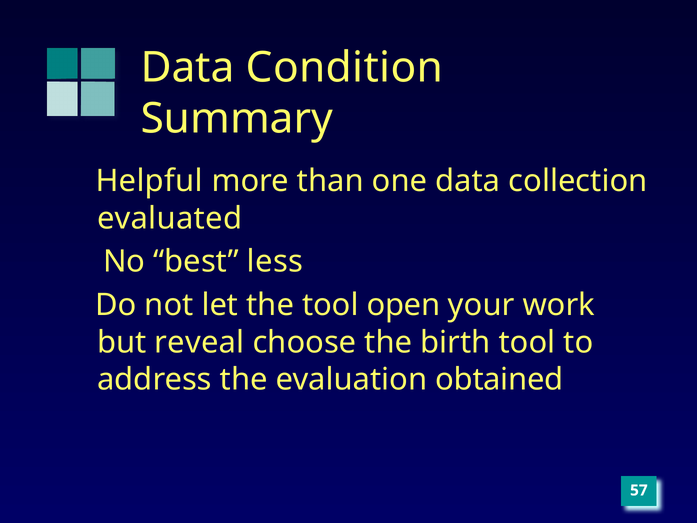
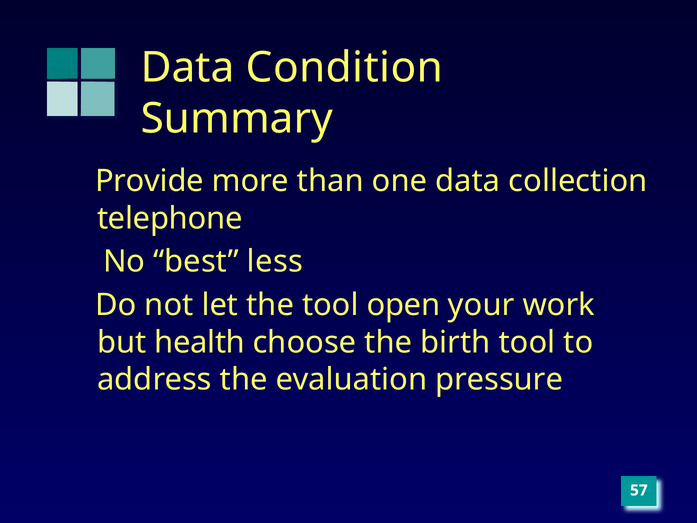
Helpful: Helpful -> Provide
evaluated: evaluated -> telephone
reveal: reveal -> health
obtained: obtained -> pressure
